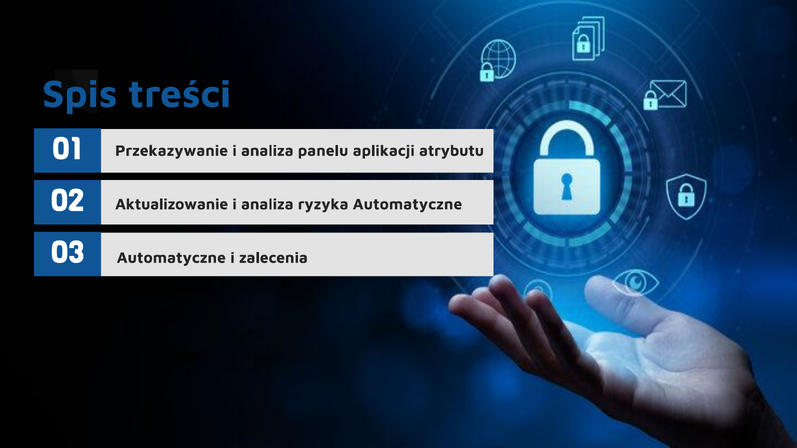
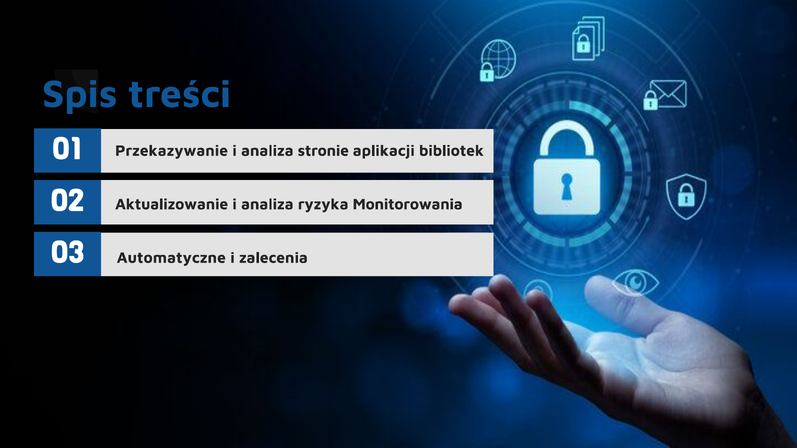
panelu: panelu -> stronie
atrybutu: atrybutu -> bibliotek
ryzyka Automatyczne: Automatyczne -> Monitorowania
